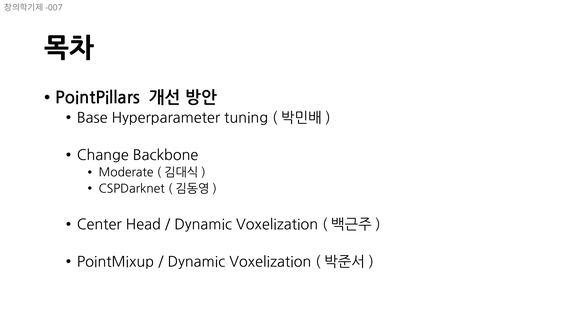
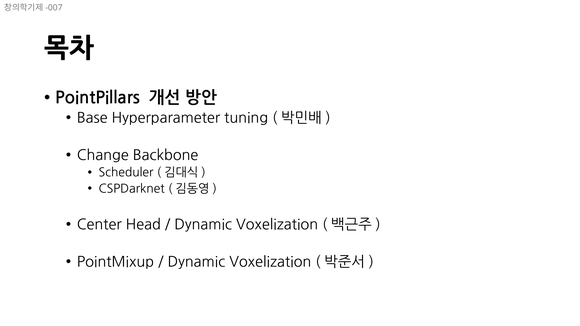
Moderate: Moderate -> Scheduler
